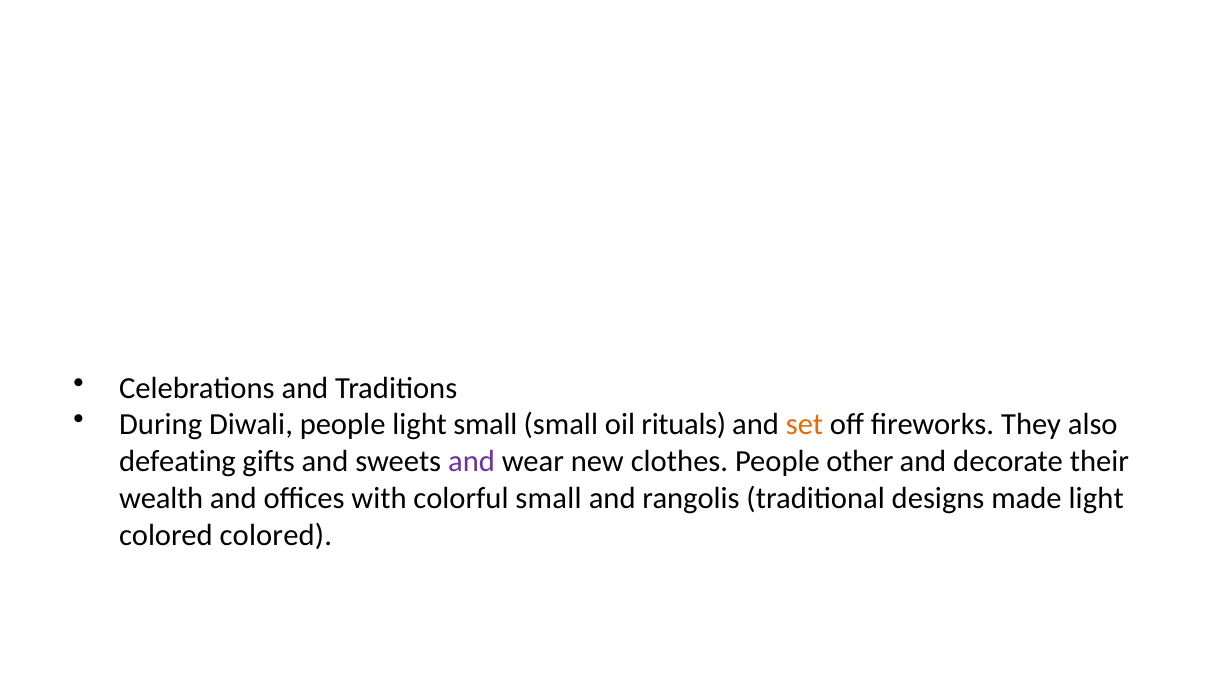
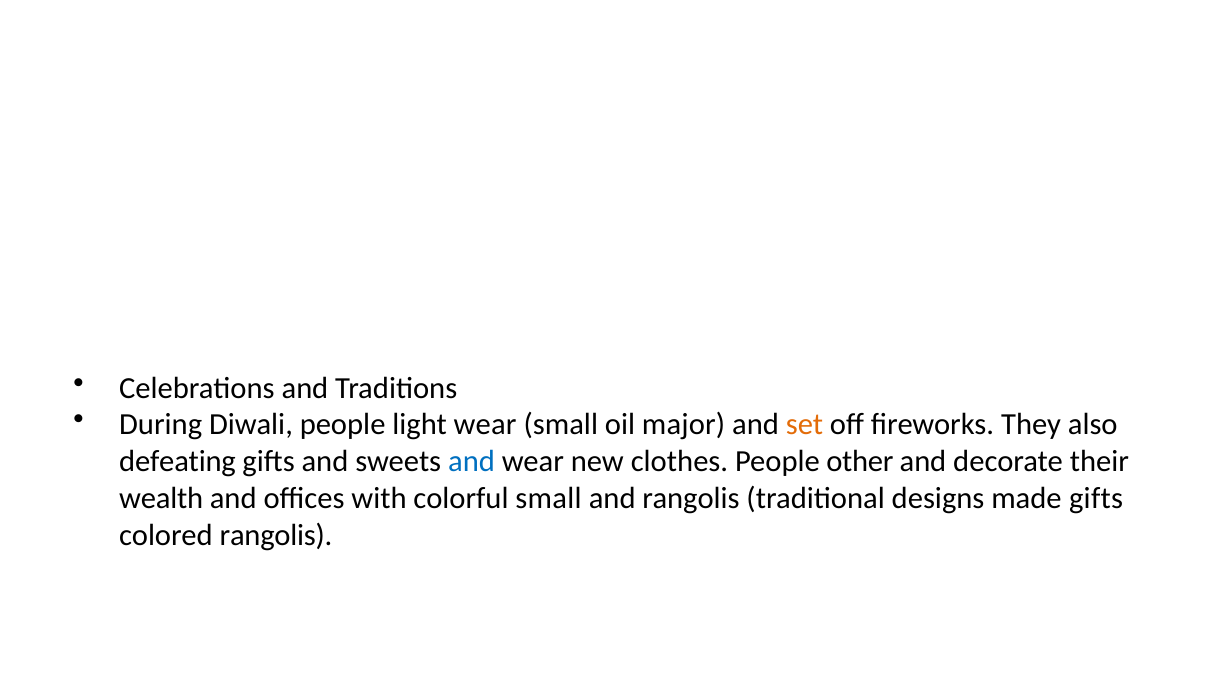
light small: small -> wear
rituals: rituals -> major
and at (471, 461) colour: purple -> blue
made light: light -> gifts
colored colored: colored -> rangolis
